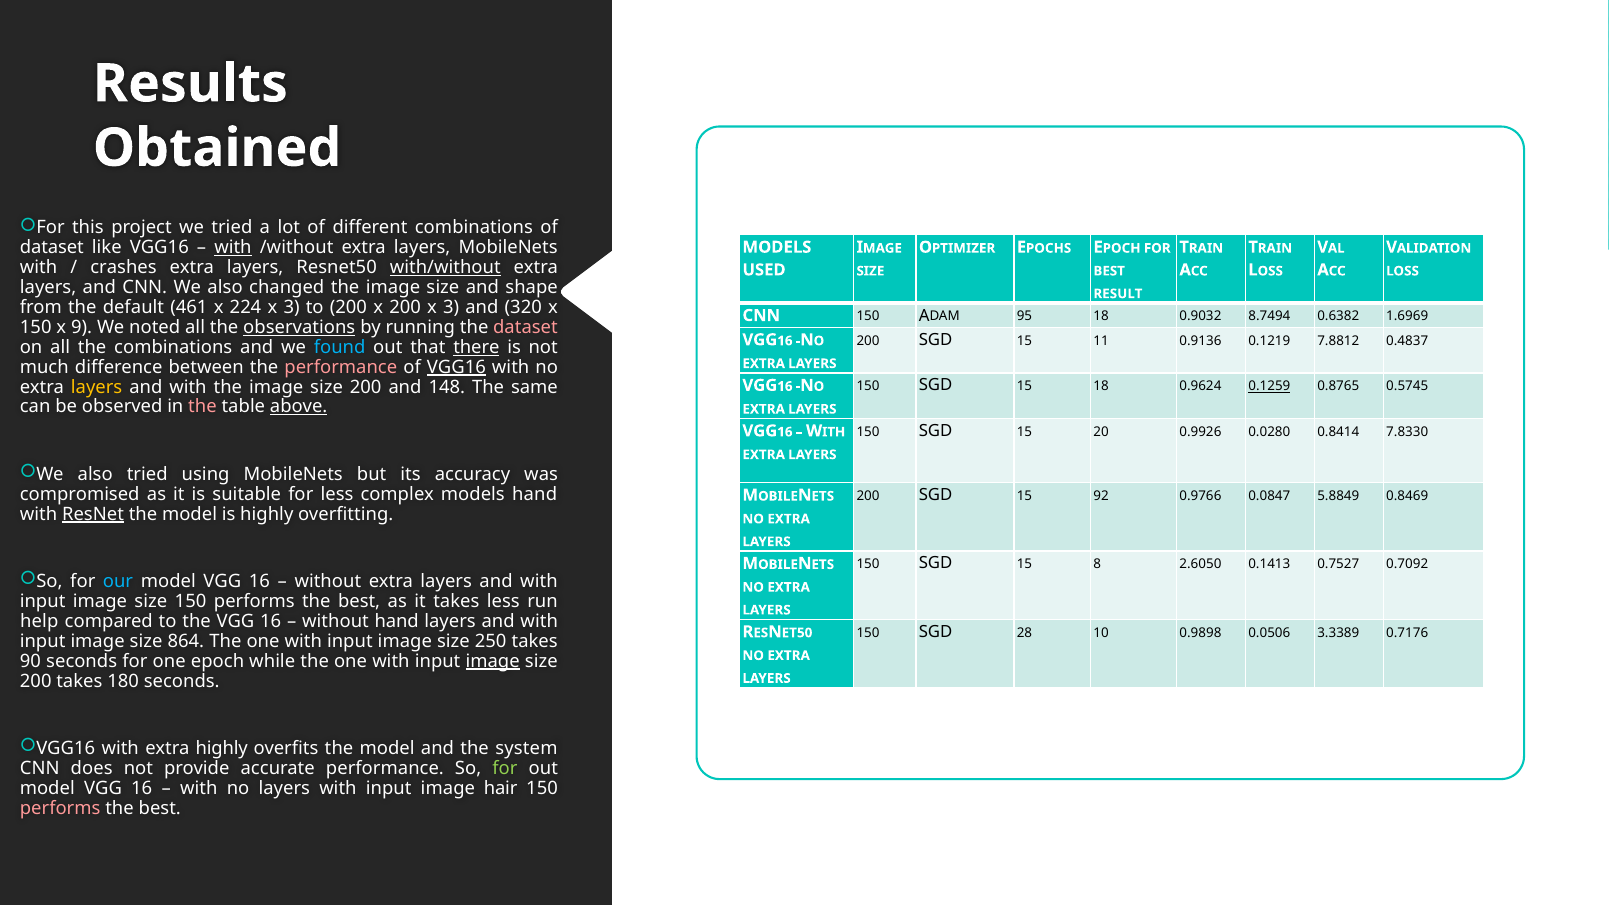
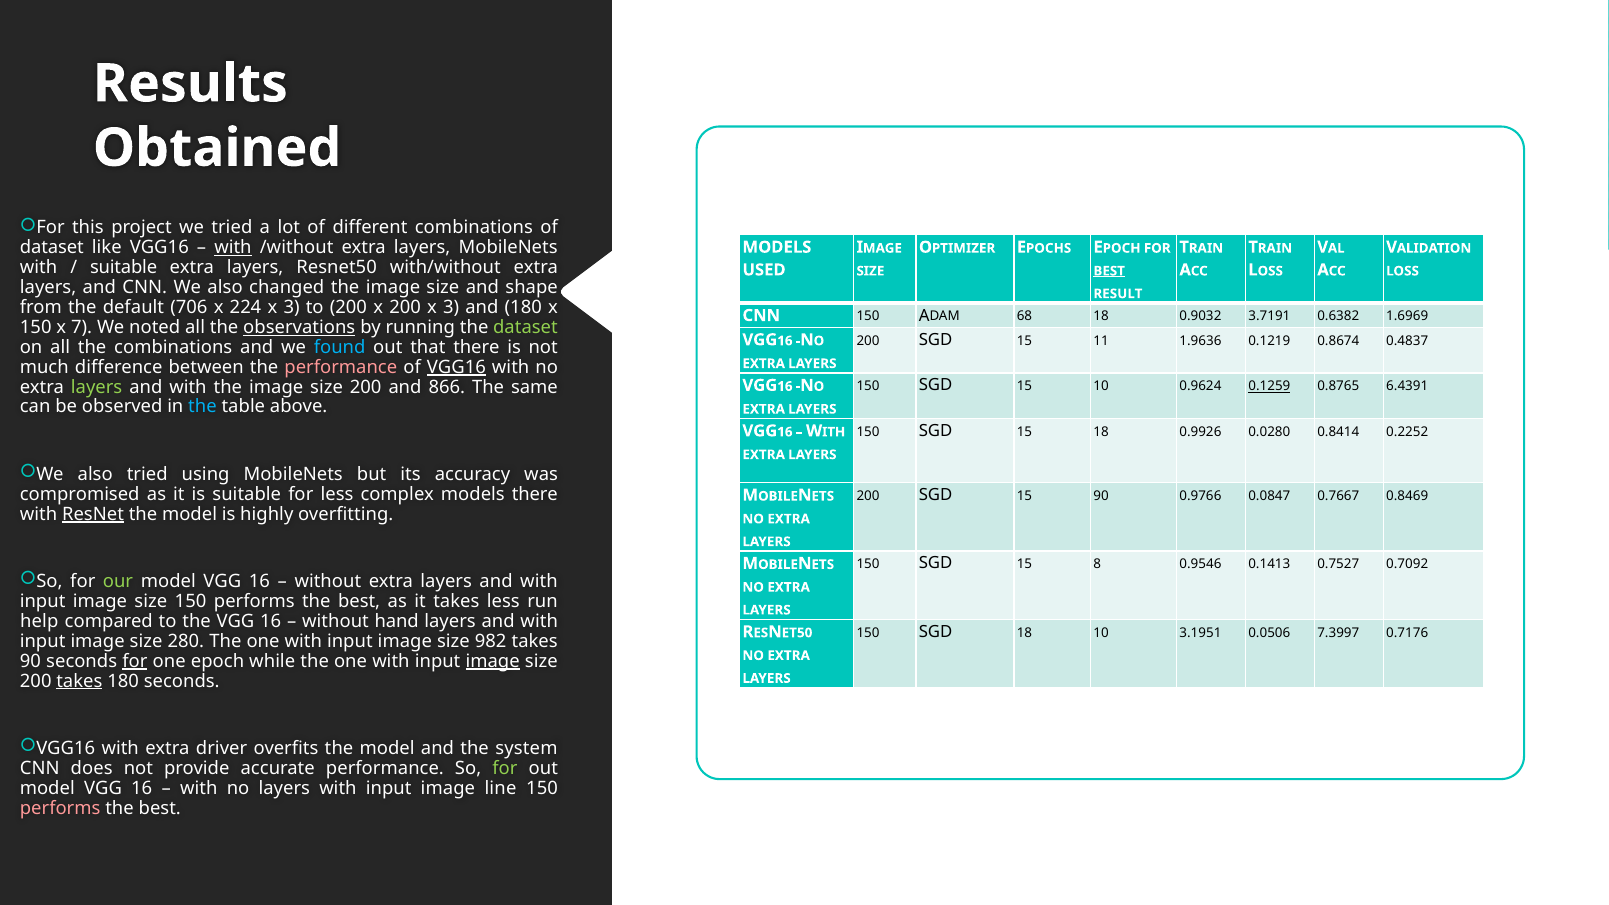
crashes at (123, 268): crashes -> suitable
with/without underline: present -> none
BEST at (1109, 271) underline: none -> present
461: 461 -> 706
and 320: 320 -> 180
95: 95 -> 68
8.7494: 8.7494 -> 3.7191
9: 9 -> 7
dataset at (525, 327) colour: pink -> light green
0.9136: 0.9136 -> 1.9636
7.8812: 7.8812 -> 0.8674
there at (476, 347) underline: present -> none
layers at (97, 387) colour: yellow -> light green
148: 148 -> 866
15 18: 18 -> 10
0.5745: 0.5745 -> 6.4391
the at (202, 407) colour: pink -> light blue
above underline: present -> none
15 20: 20 -> 18
7.8330: 7.8330 -> 0.2252
models hand: hand -> there
15 92: 92 -> 90
5.8849: 5.8849 -> 0.7667
2.6050: 2.6050 -> 0.9546
our colour: light blue -> light green
SGD 28: 28 -> 18
0.9898: 0.9898 -> 3.1951
3.3389: 3.3389 -> 7.3997
864: 864 -> 280
250: 250 -> 982
for at (135, 661) underline: none -> present
takes at (79, 681) underline: none -> present
extra highly: highly -> driver
hair: hair -> line
